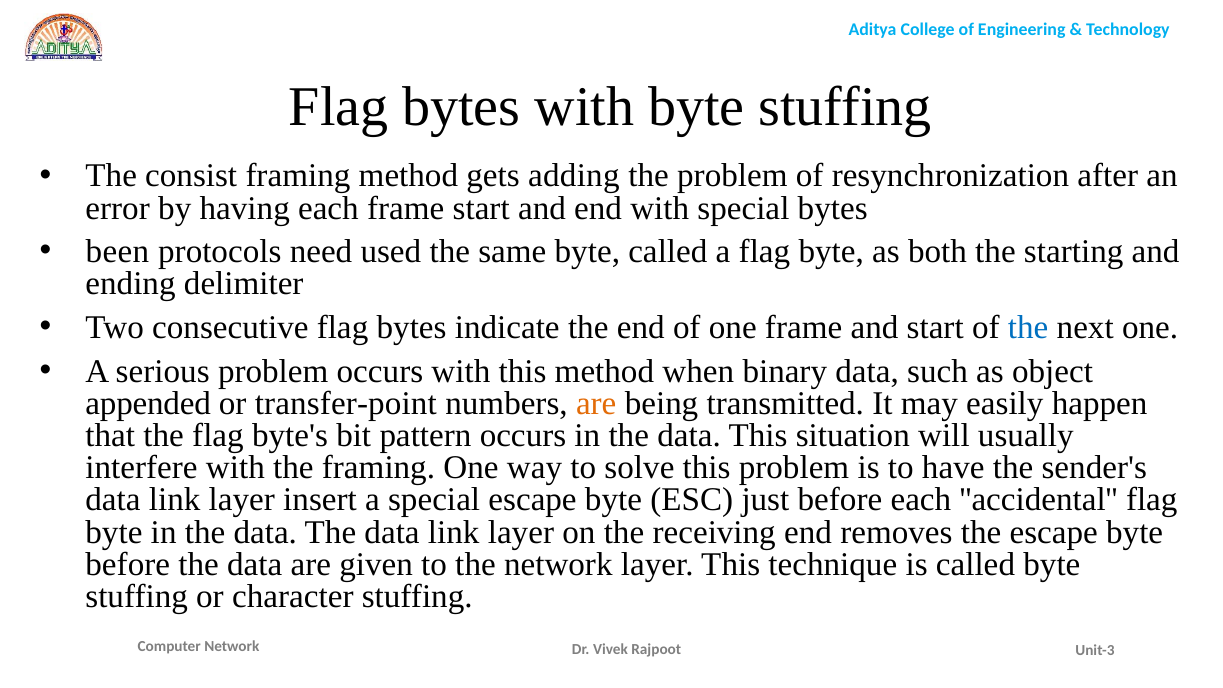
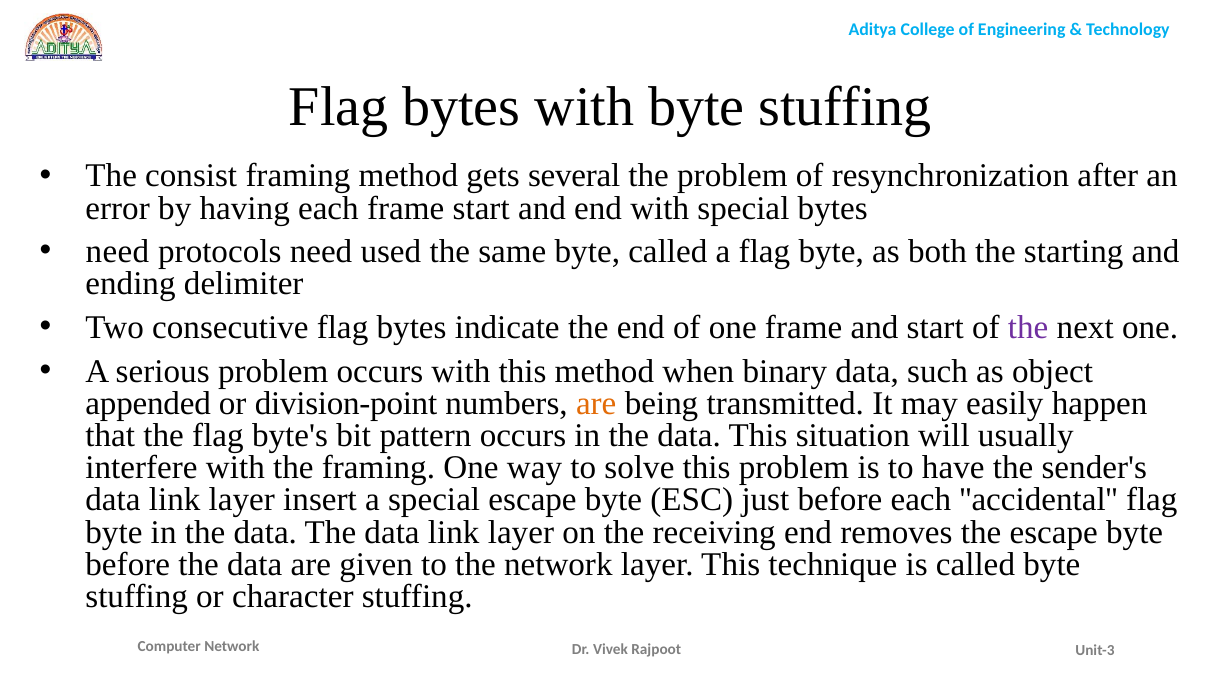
adding: adding -> several
been at (117, 252): been -> need
the at (1028, 328) colour: blue -> purple
transfer-point: transfer-point -> division-point
